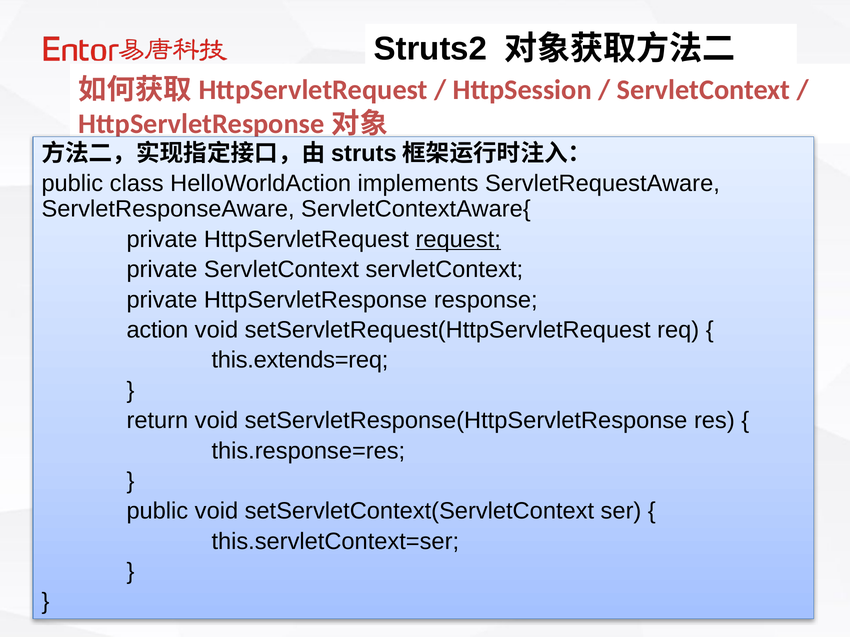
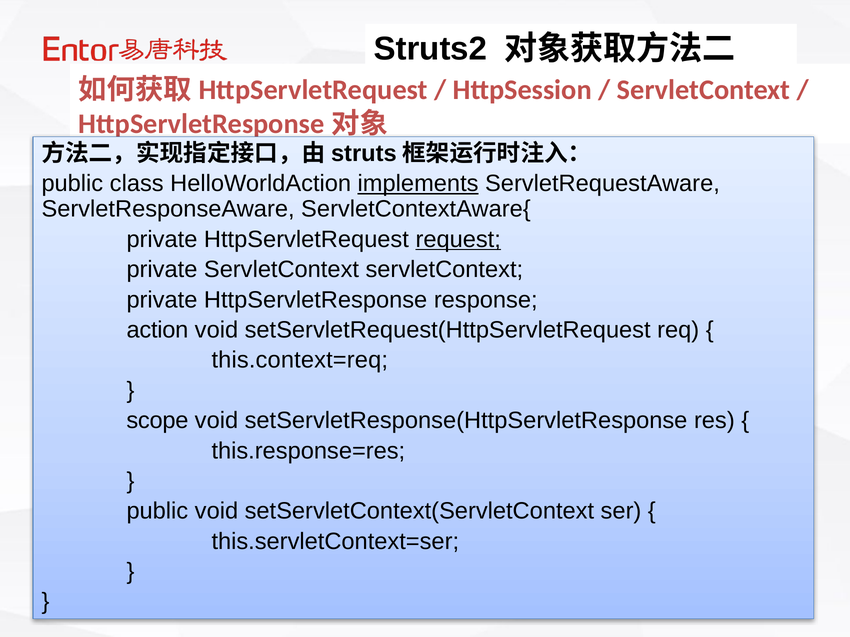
implements underline: none -> present
this.extends=req: this.extends=req -> this.context=req
return: return -> scope
